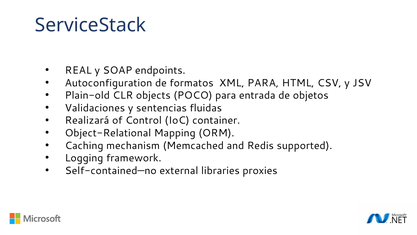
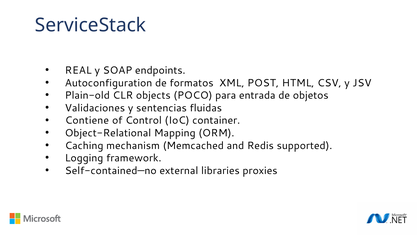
XML PARA: PARA -> POST
Realizará: Realizará -> Contiene
